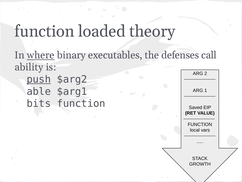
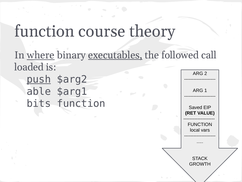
loaded: loaded -> course
executables underline: none -> present
defenses: defenses -> followed
ability: ability -> loaded
